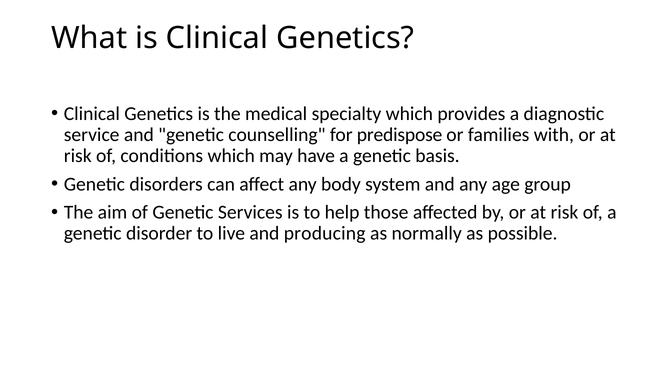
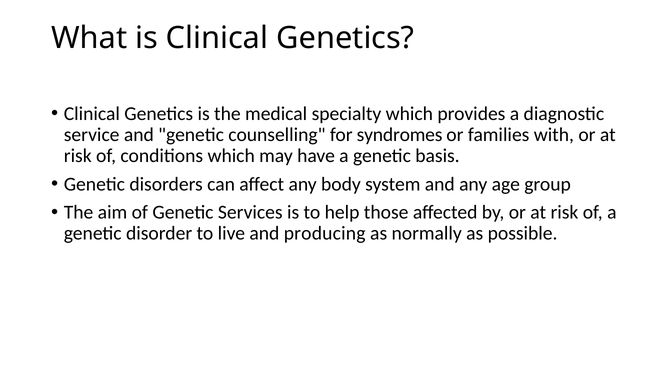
predispose: predispose -> syndromes
